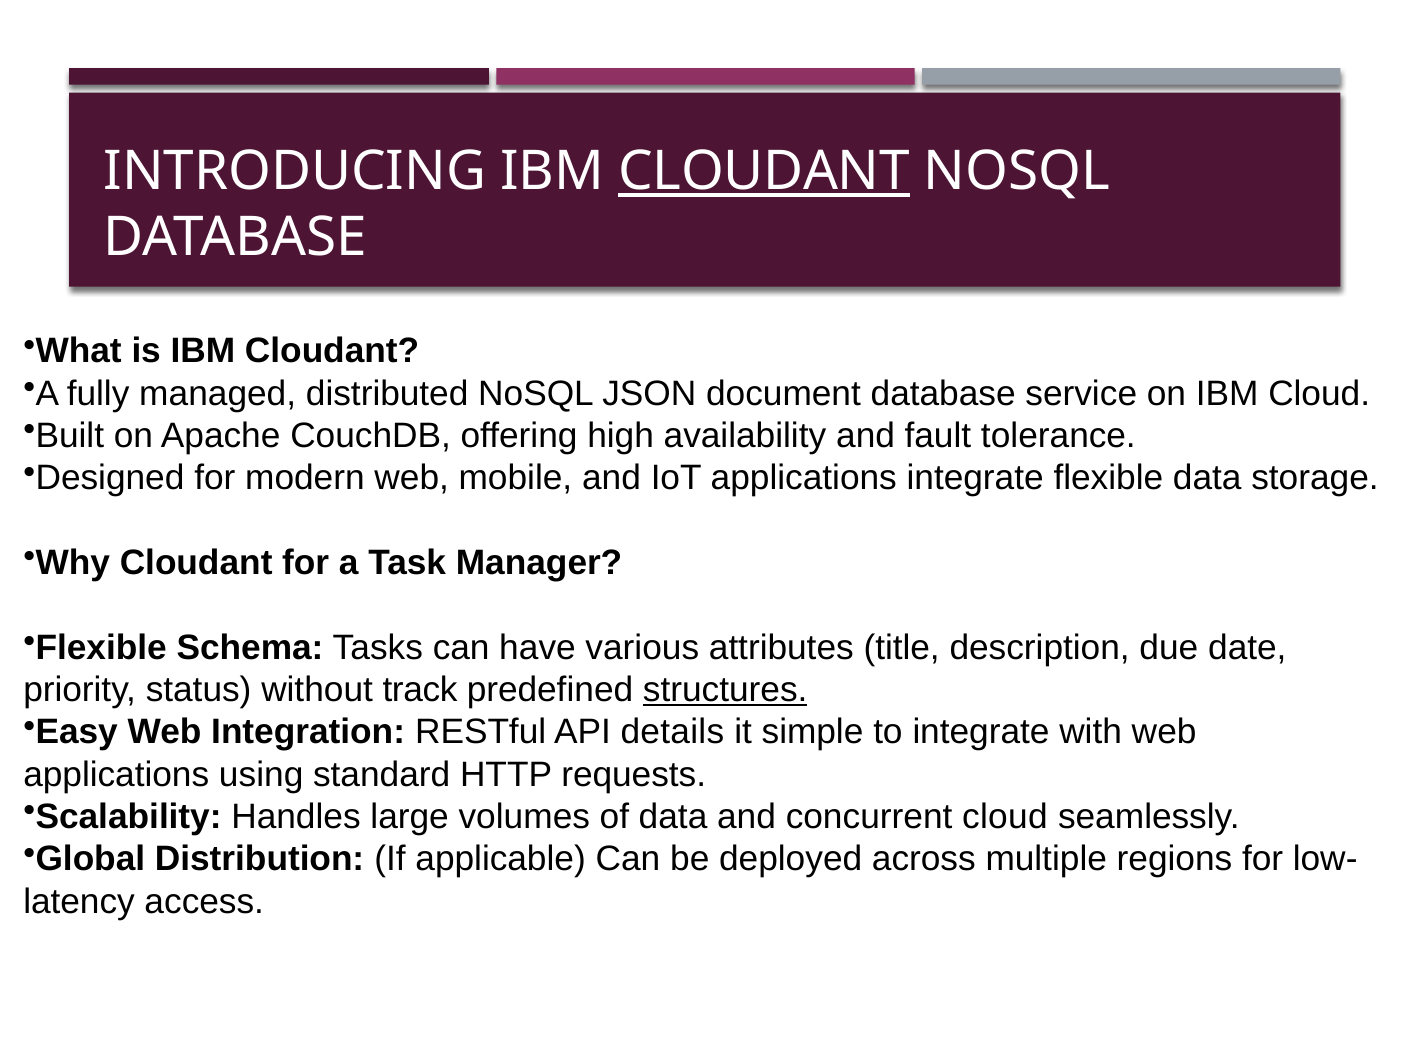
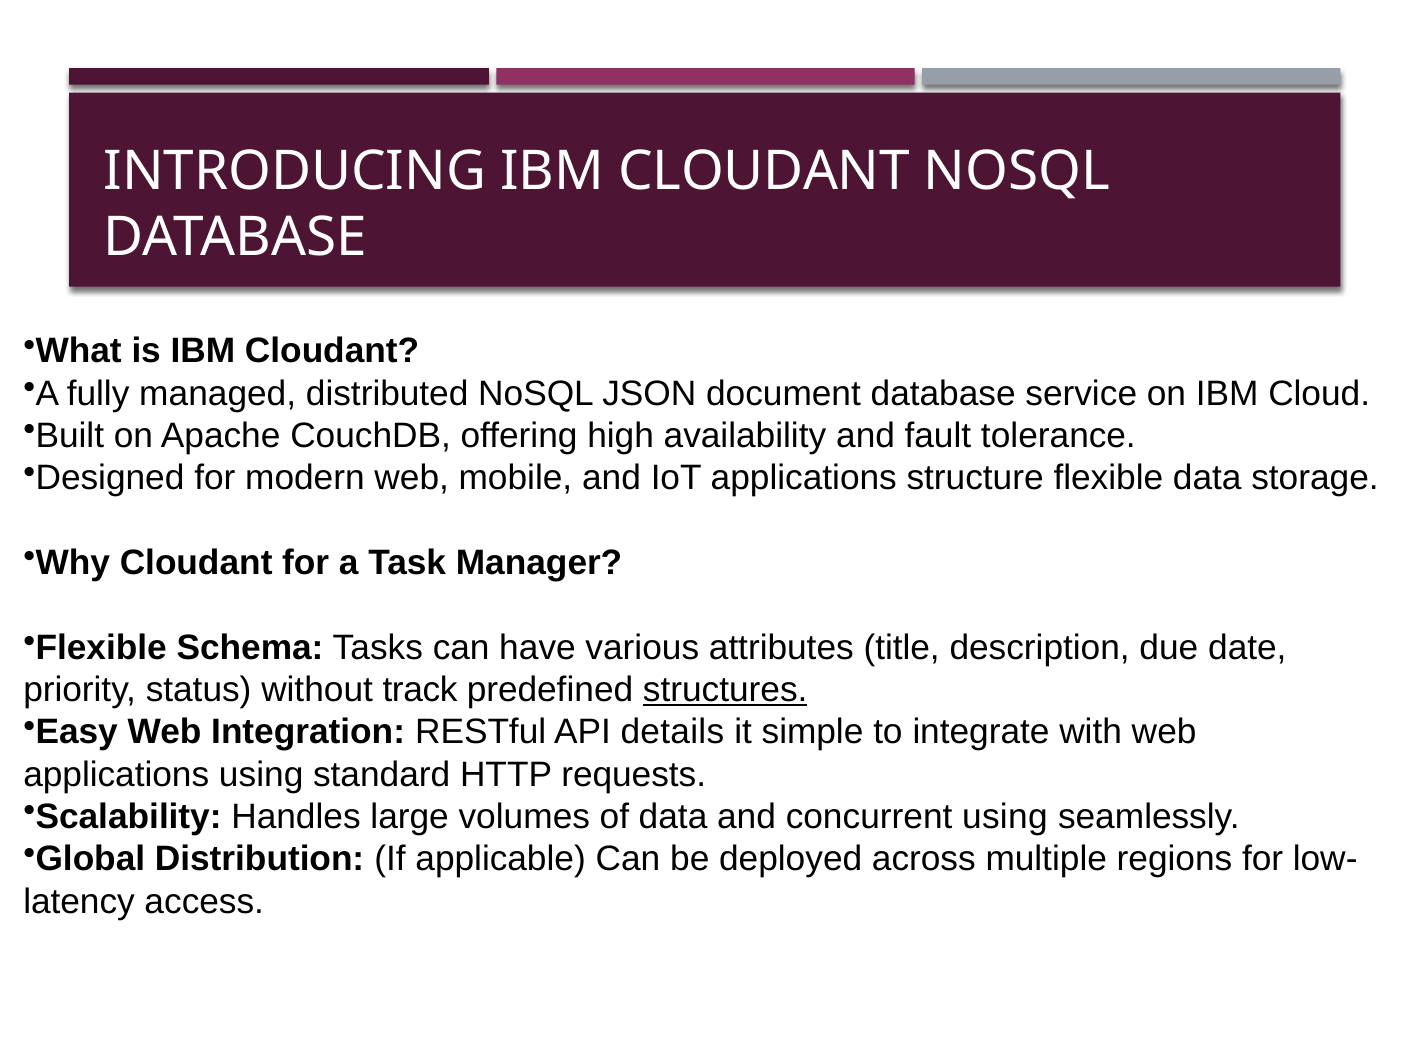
CLOUDANT at (764, 171) underline: present -> none
applications integrate: integrate -> structure
concurrent cloud: cloud -> using
